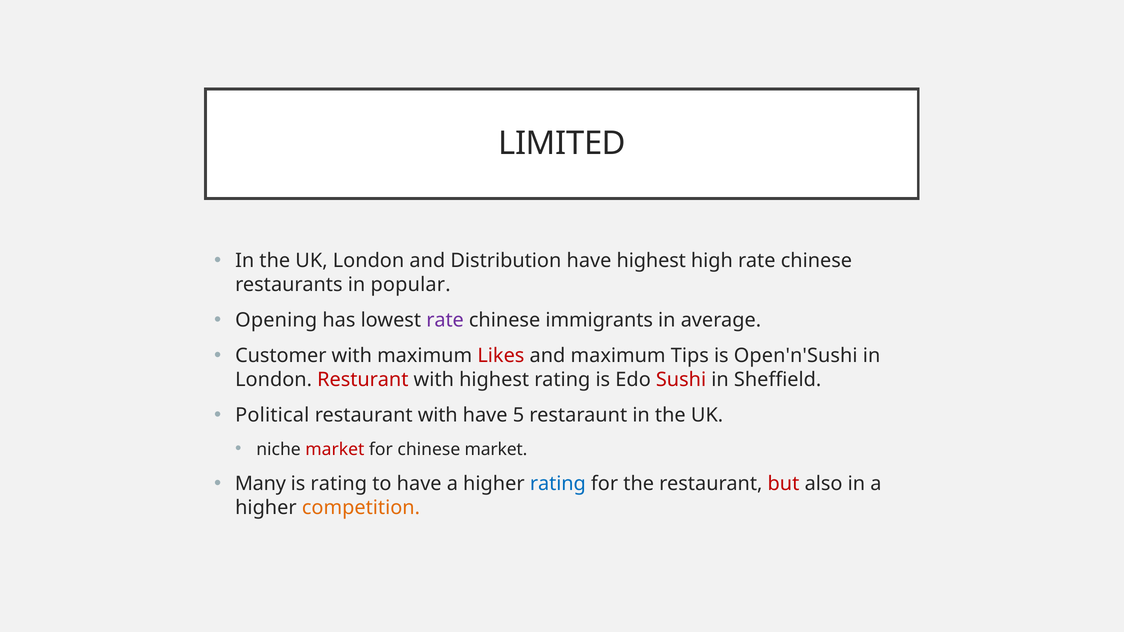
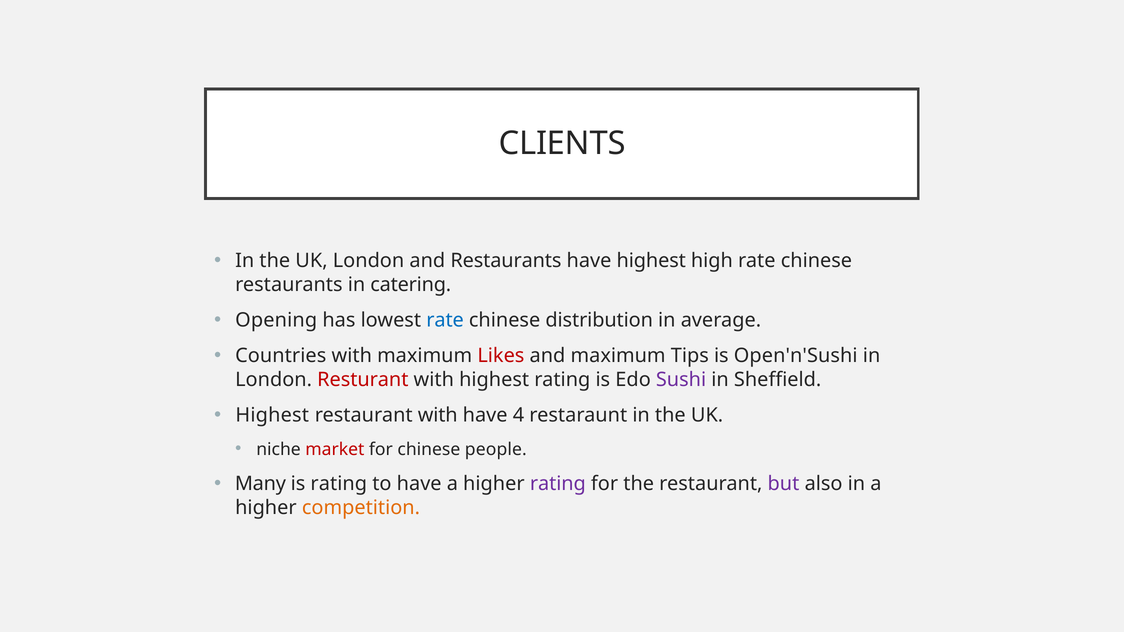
LIMITED: LIMITED -> CLIENTS
and Distribution: Distribution -> Restaurants
popular: popular -> catering
rate at (445, 320) colour: purple -> blue
immigrants: immigrants -> distribution
Customer: Customer -> Countries
Sushi colour: red -> purple
Political at (272, 415): Political -> Highest
5: 5 -> 4
chinese market: market -> people
rating at (558, 484) colour: blue -> purple
but colour: red -> purple
